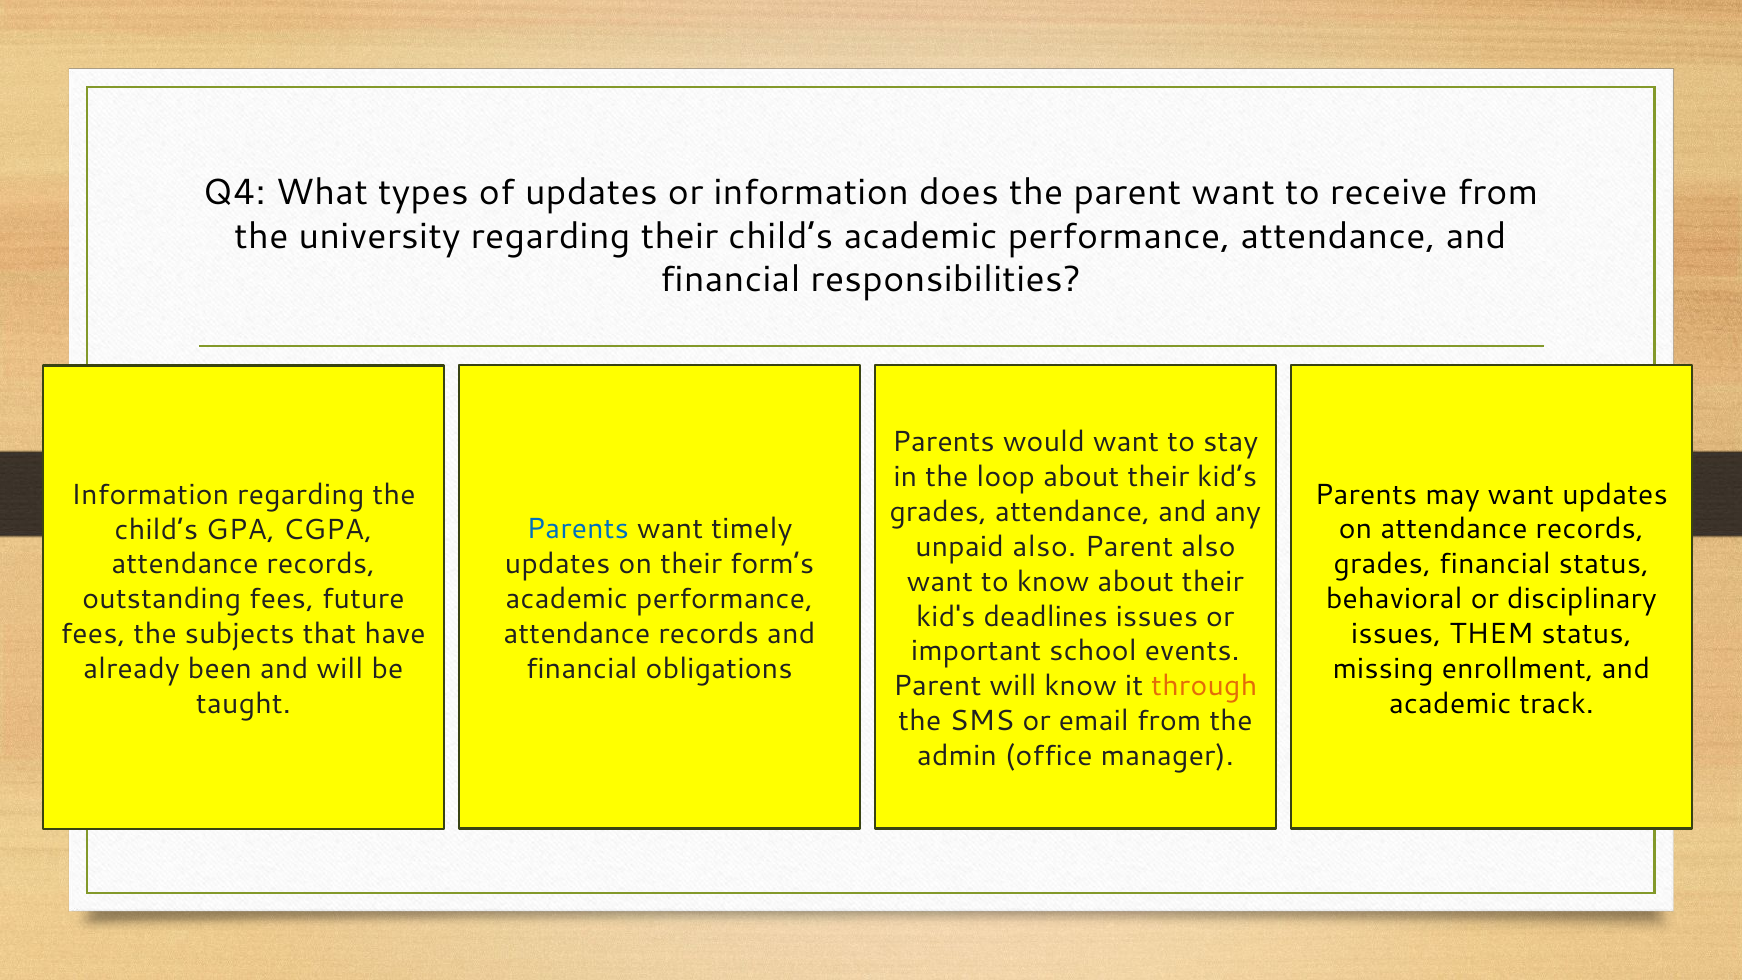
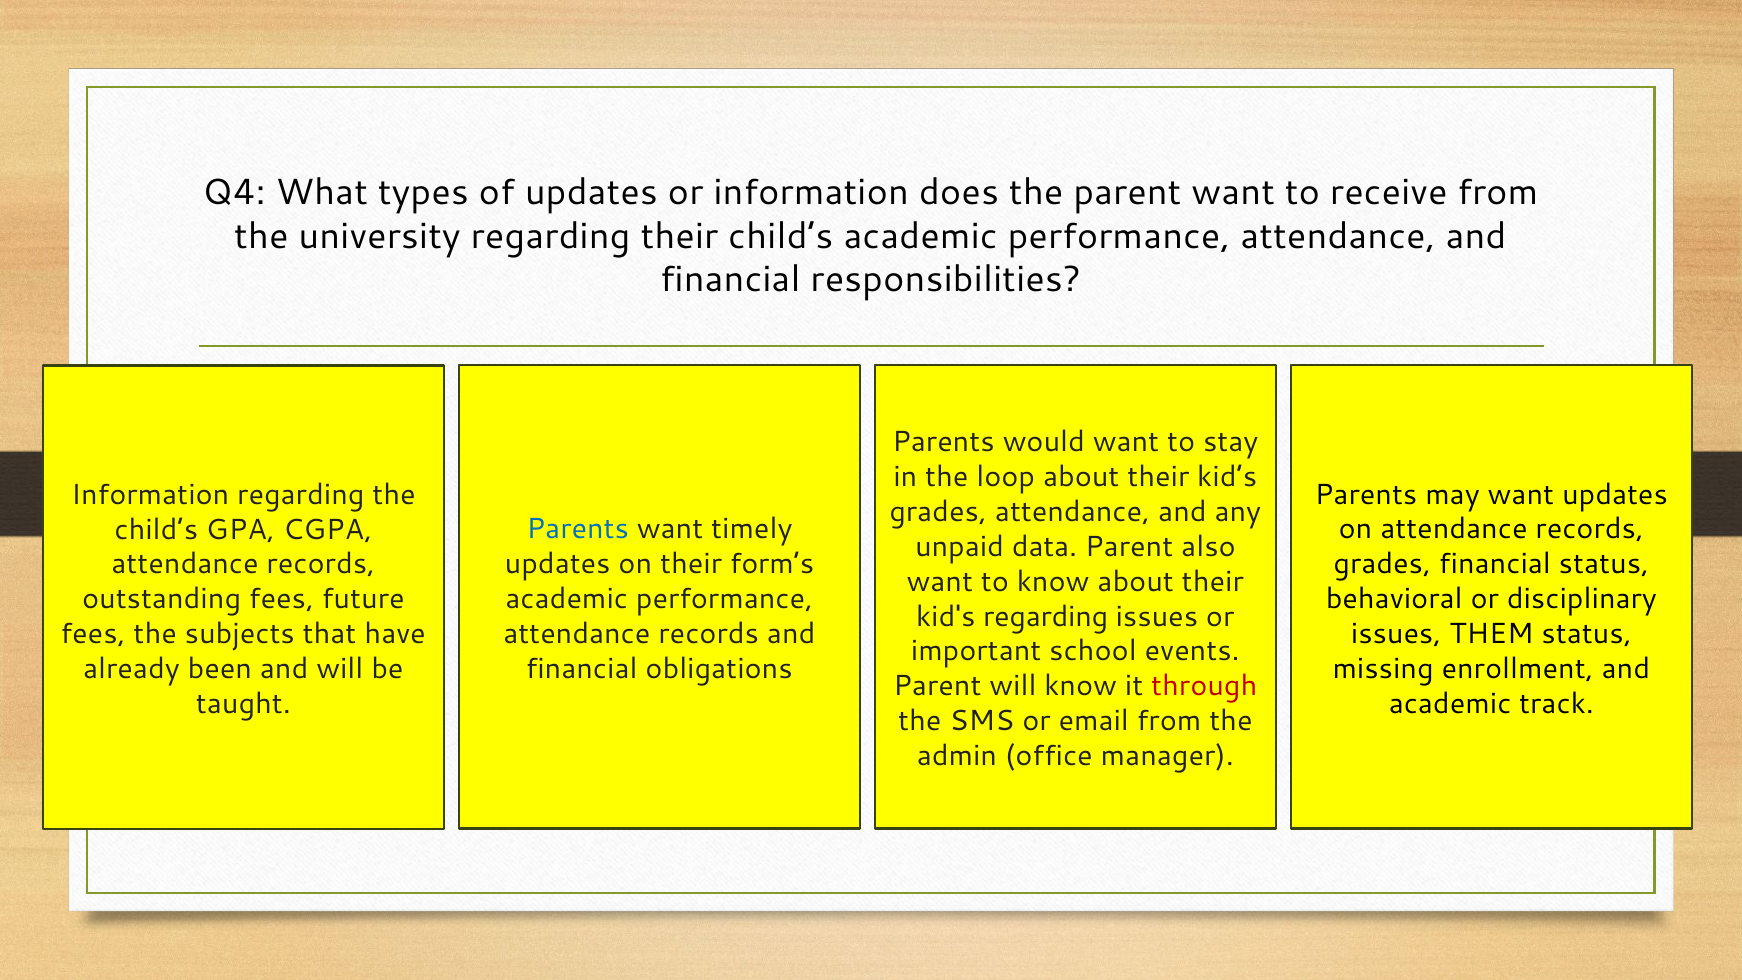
unpaid also: also -> data
kid's deadlines: deadlines -> regarding
through colour: orange -> red
